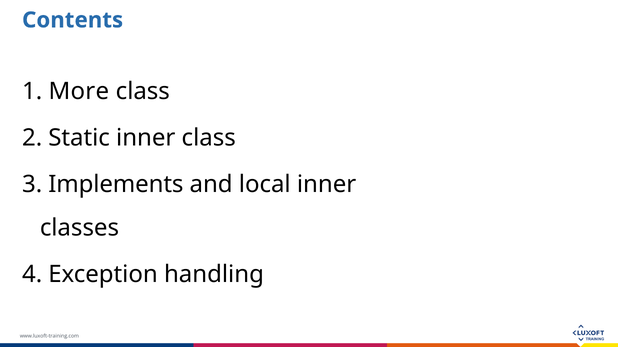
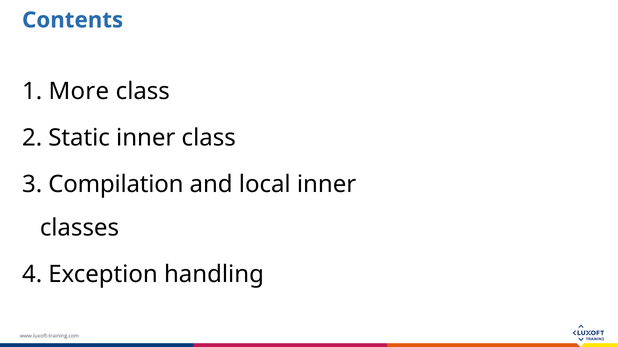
Implements: Implements -> Compilation
